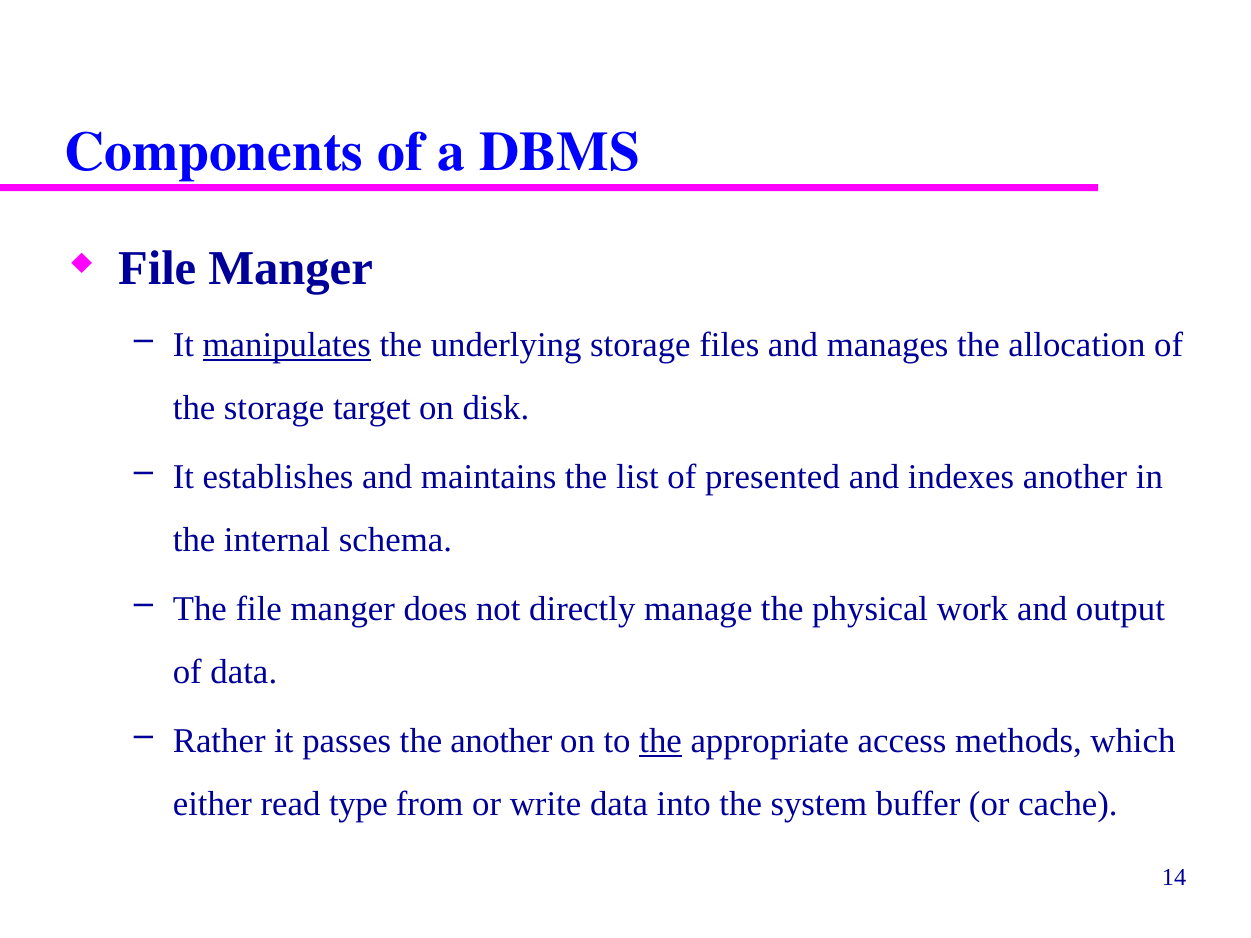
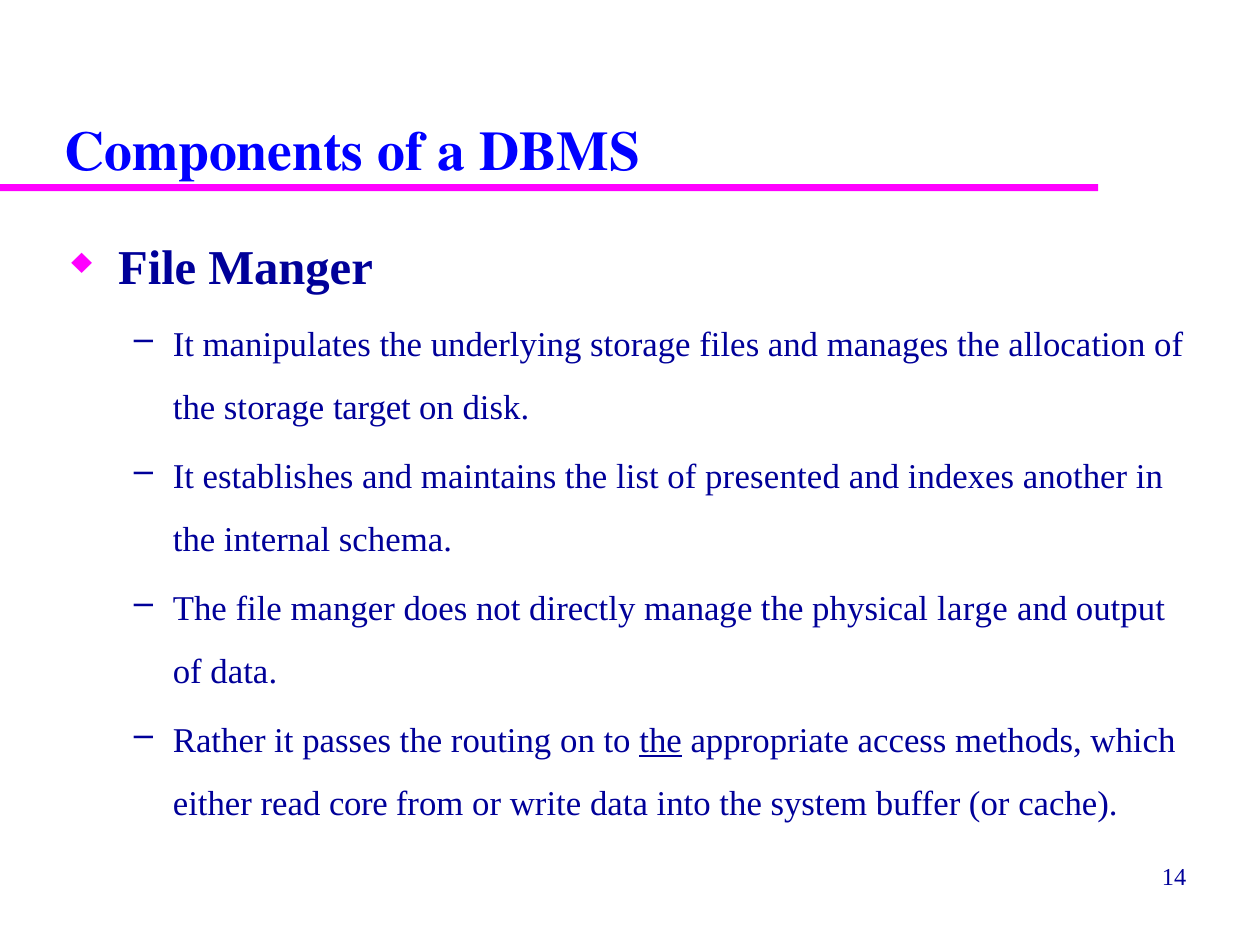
manipulates underline: present -> none
work: work -> large
the another: another -> routing
type: type -> core
